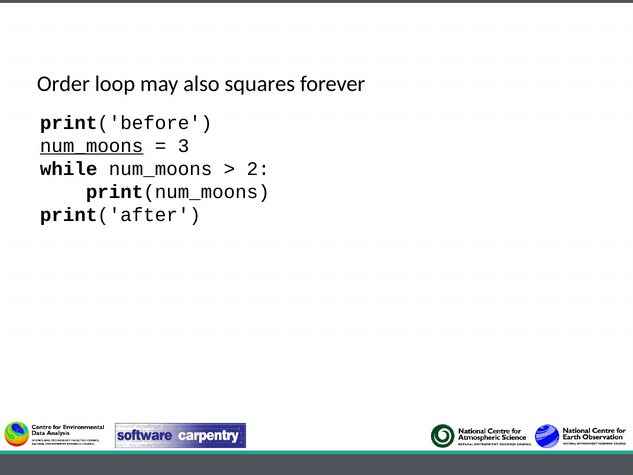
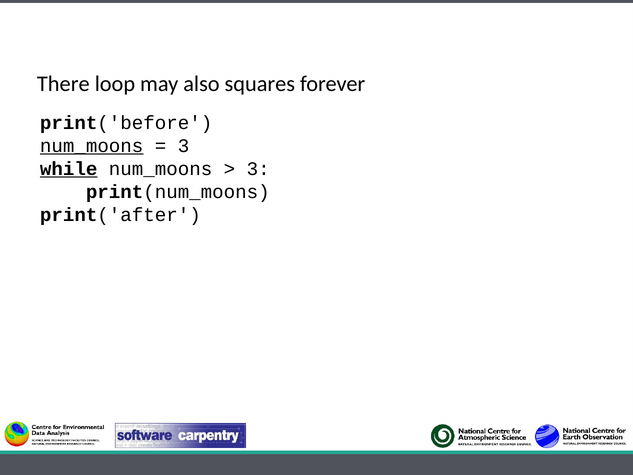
Order: Order -> There
while underline: none -> present
2 at (258, 169): 2 -> 3
